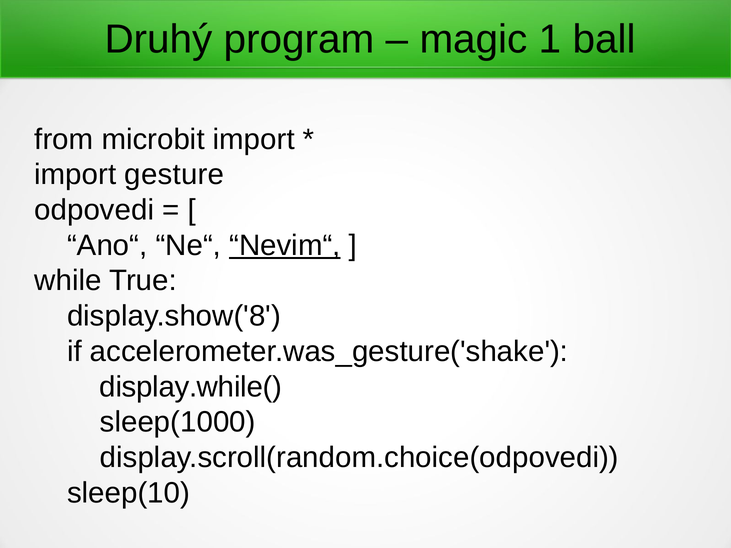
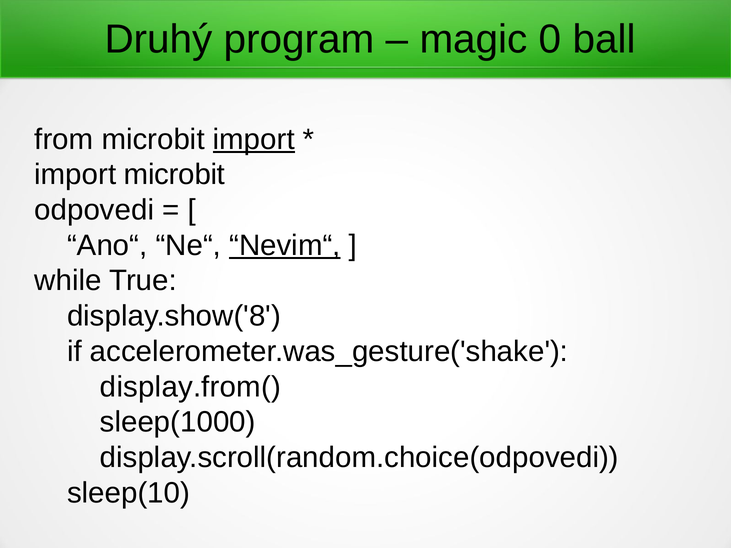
1: 1 -> 0
import at (254, 139) underline: none -> present
import gesture: gesture -> microbit
display.while(: display.while( -> display.from(
